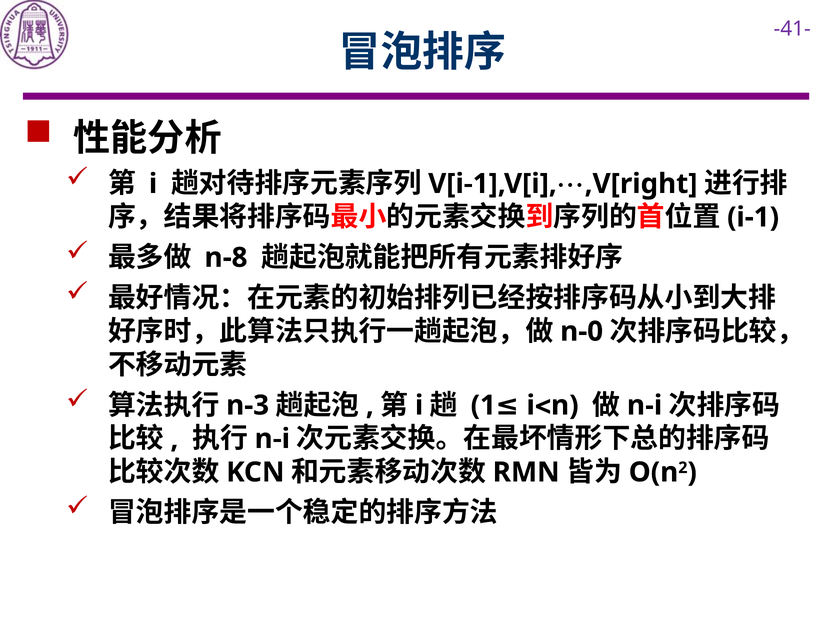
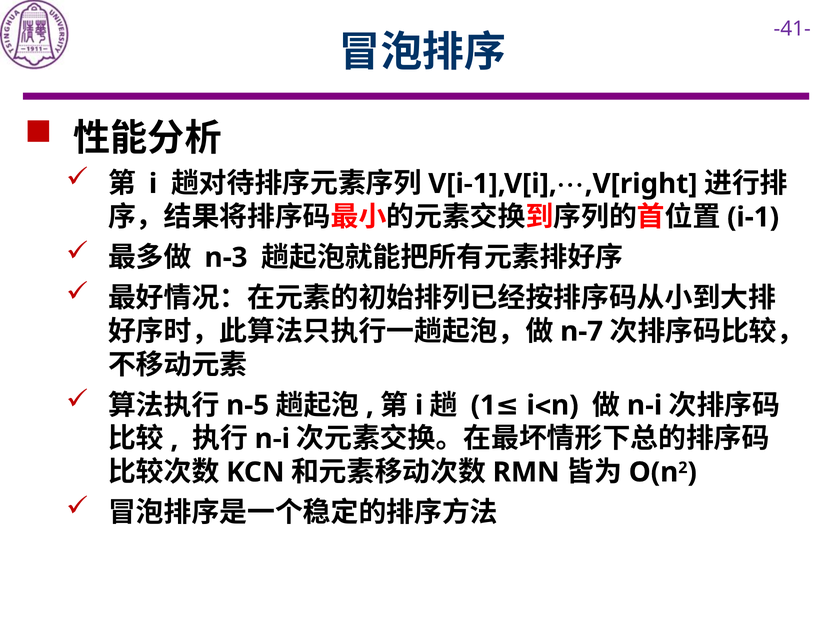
n-8: n-8 -> n-3
n-0: n-0 -> n-7
n-3: n-3 -> n-5
